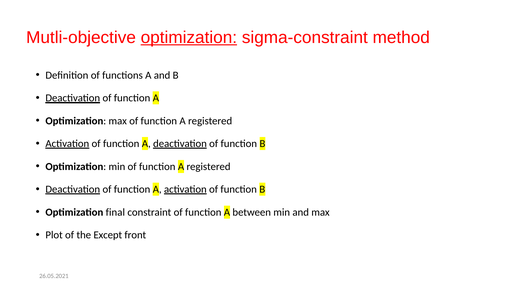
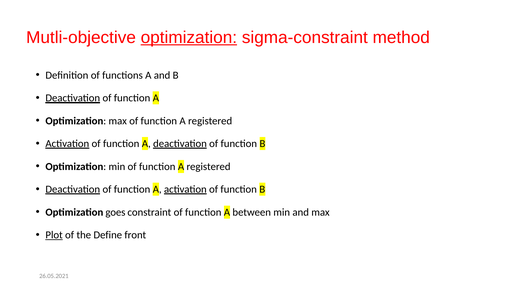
final: final -> goes
Plot underline: none -> present
Except: Except -> Define
